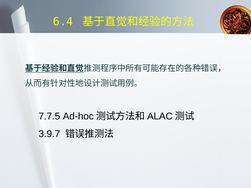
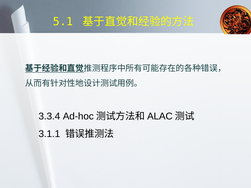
6.4: 6.4 -> 5.1
7.7.5: 7.7.5 -> 3.3.4
3.9.7: 3.9.7 -> 3.1.1
